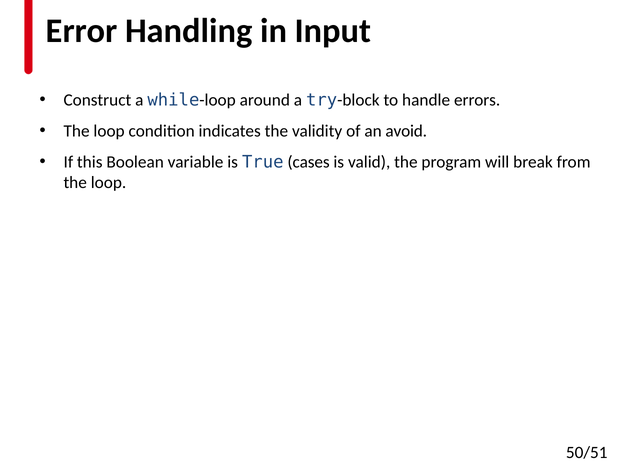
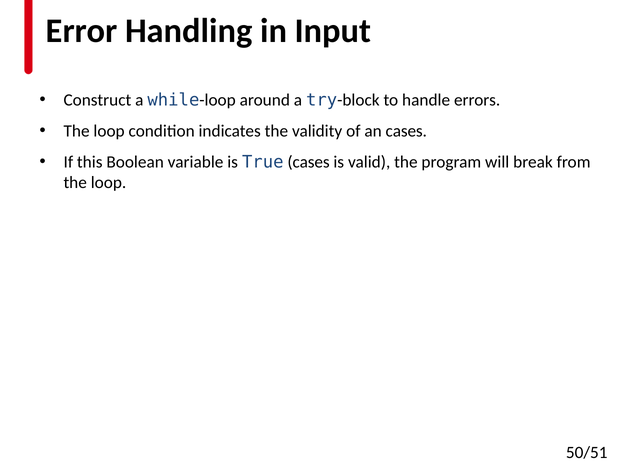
an avoid: avoid -> cases
